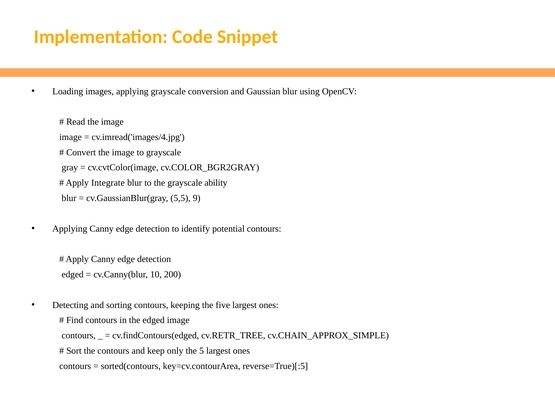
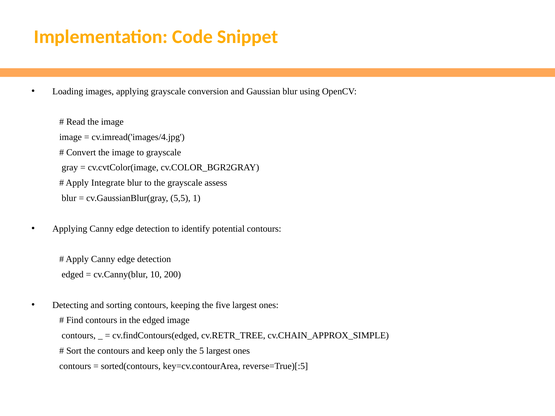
ability: ability -> assess
9: 9 -> 1
